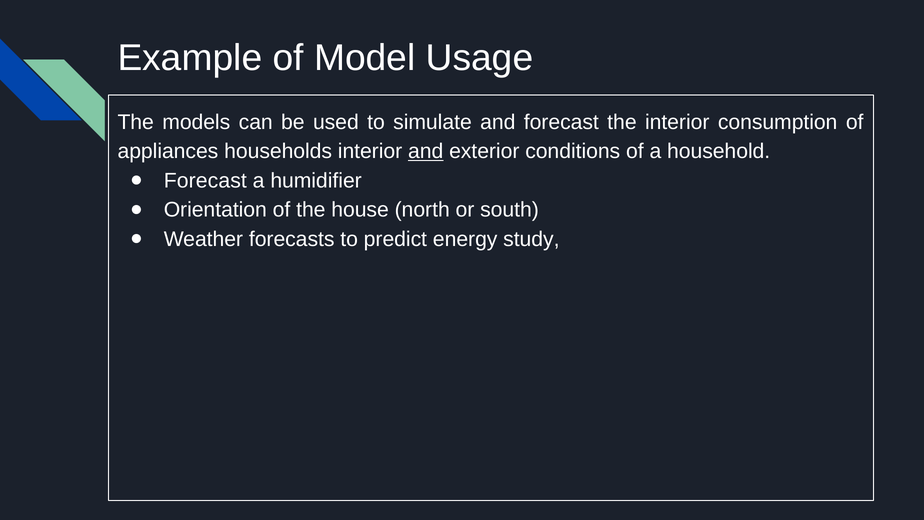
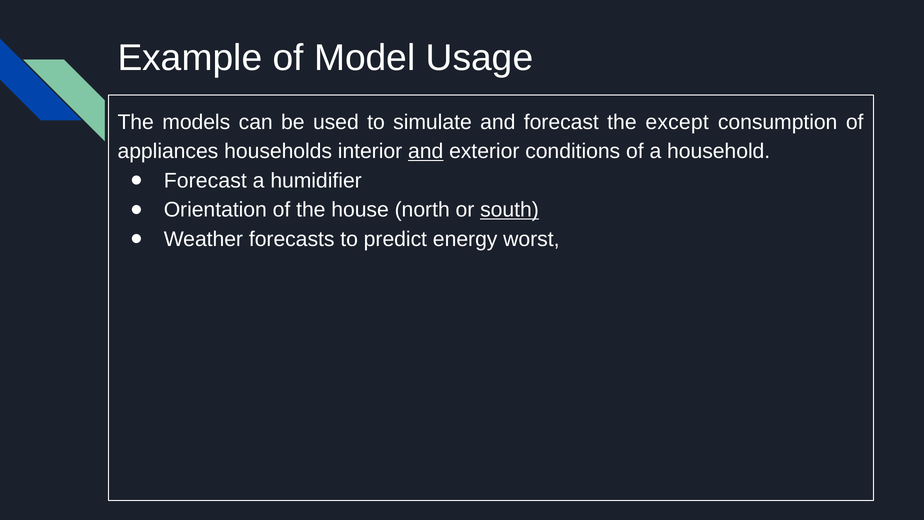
the interior: interior -> except
south underline: none -> present
study: study -> worst
